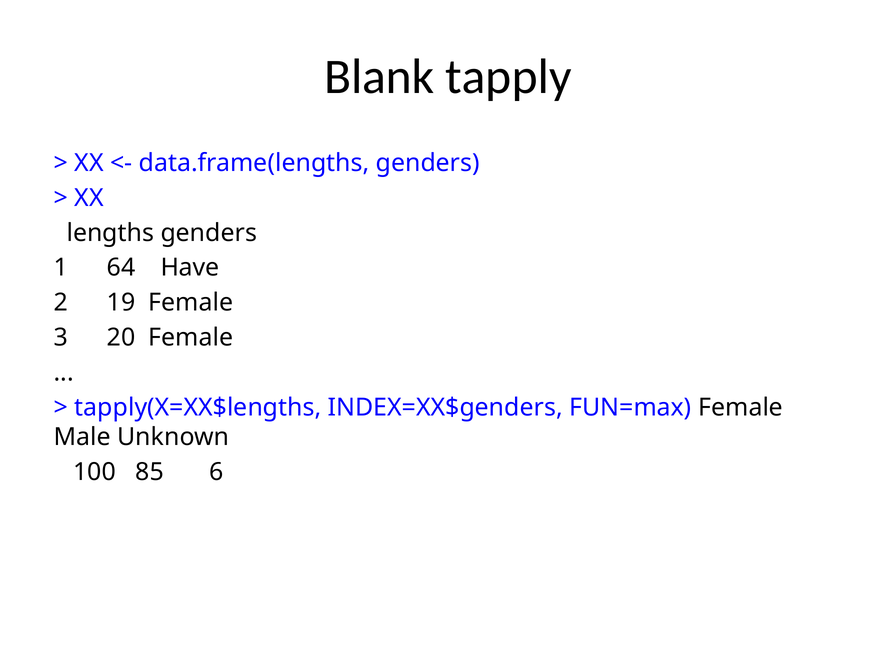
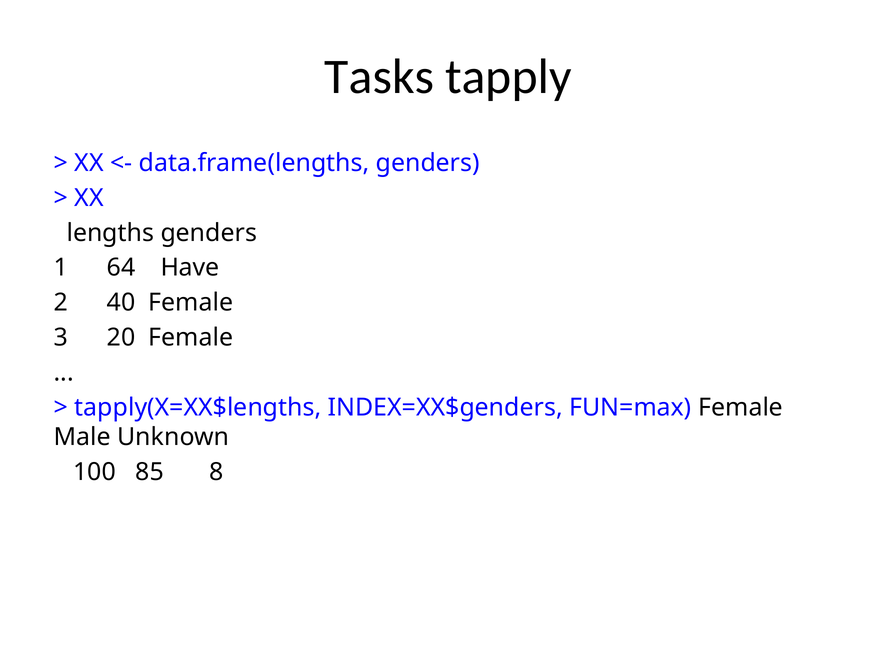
Blank: Blank -> Tasks
19: 19 -> 40
6: 6 -> 8
